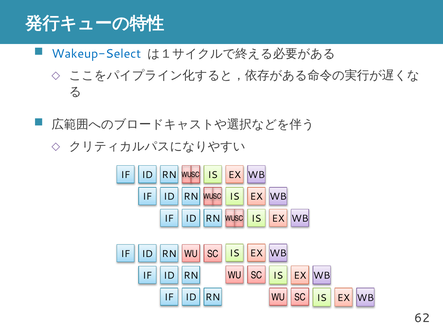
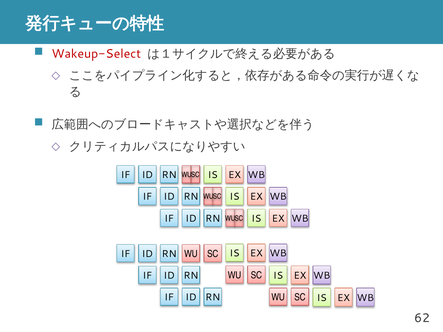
Wakeup-Select colour: blue -> red
